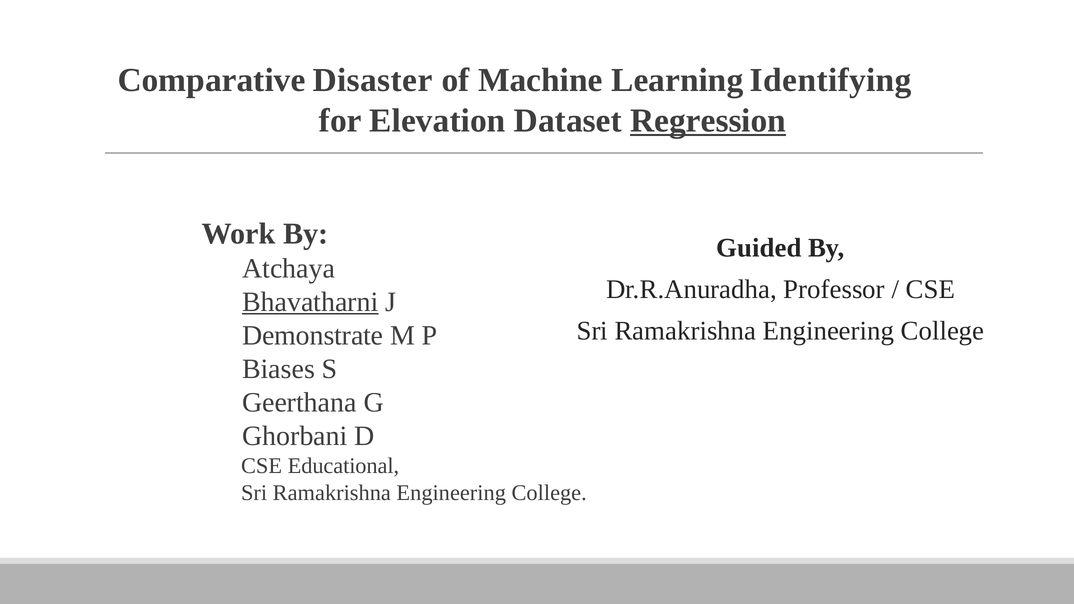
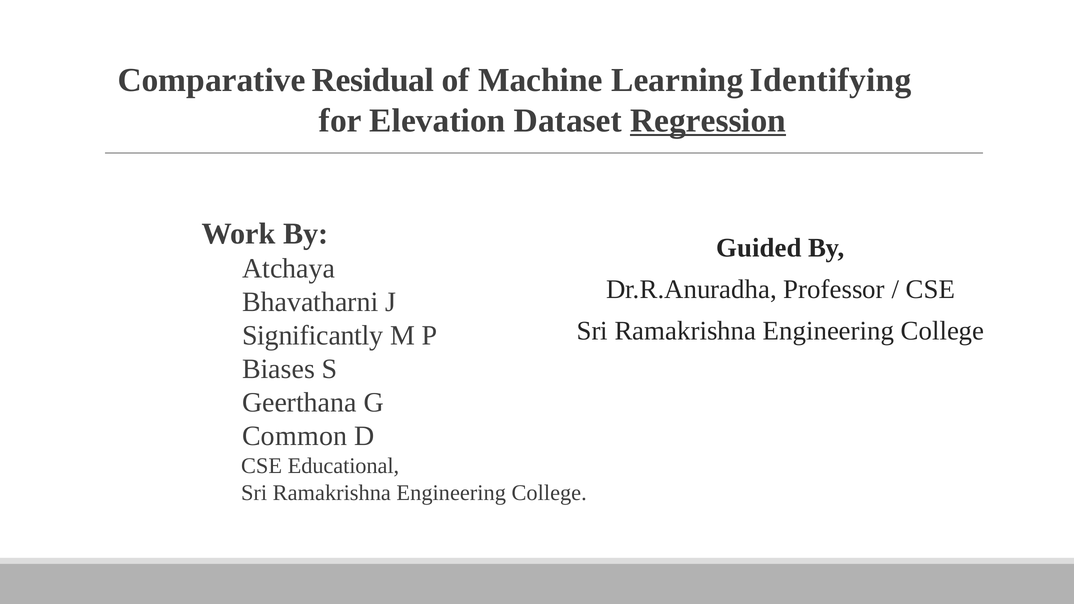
Disaster: Disaster -> Residual
Bhavatharni underline: present -> none
Demonstrate: Demonstrate -> Significantly
Ghorbani: Ghorbani -> Common
